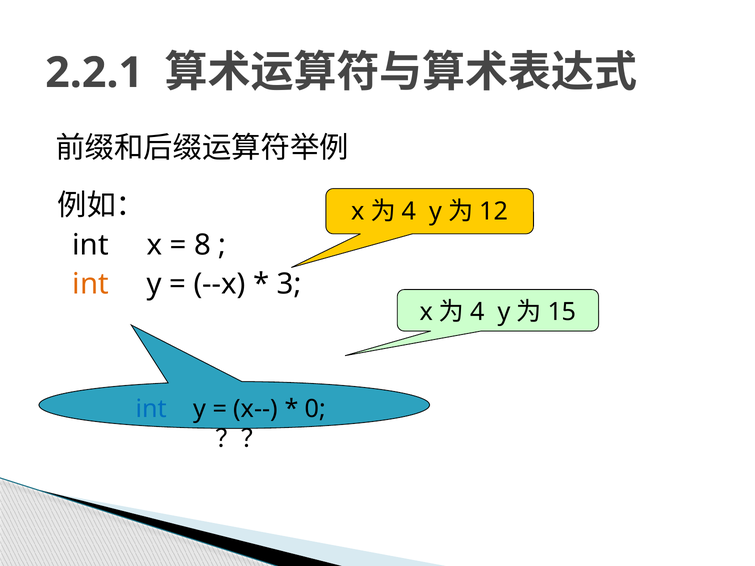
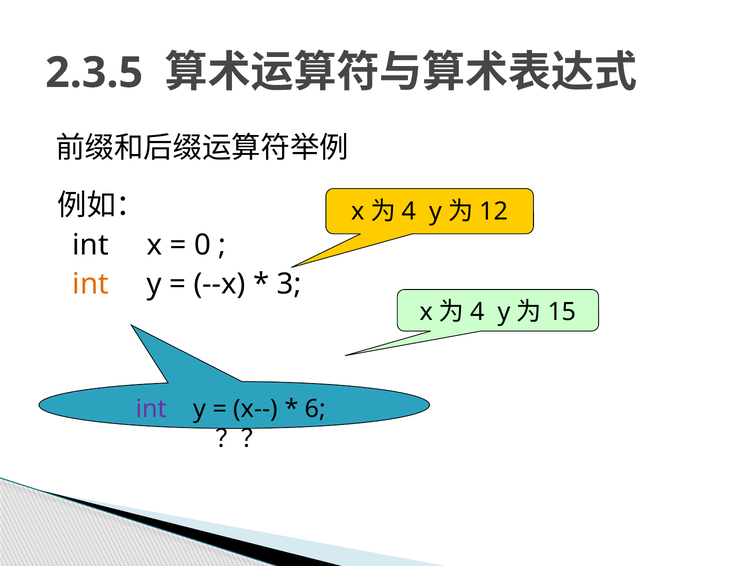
2.2.1: 2.2.1 -> 2.3.5
8: 8 -> 0
int at (151, 409) colour: blue -> purple
0: 0 -> 6
